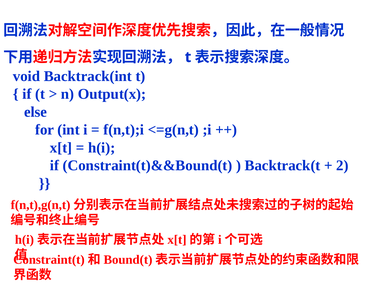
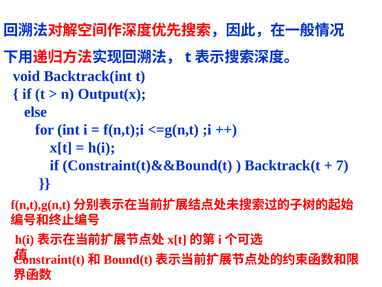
2: 2 -> 7
